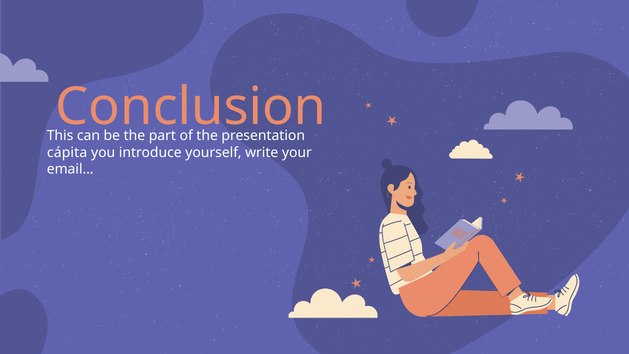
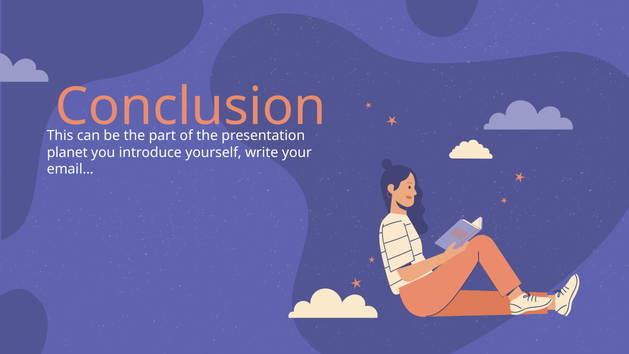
cápita: cápita -> planet
